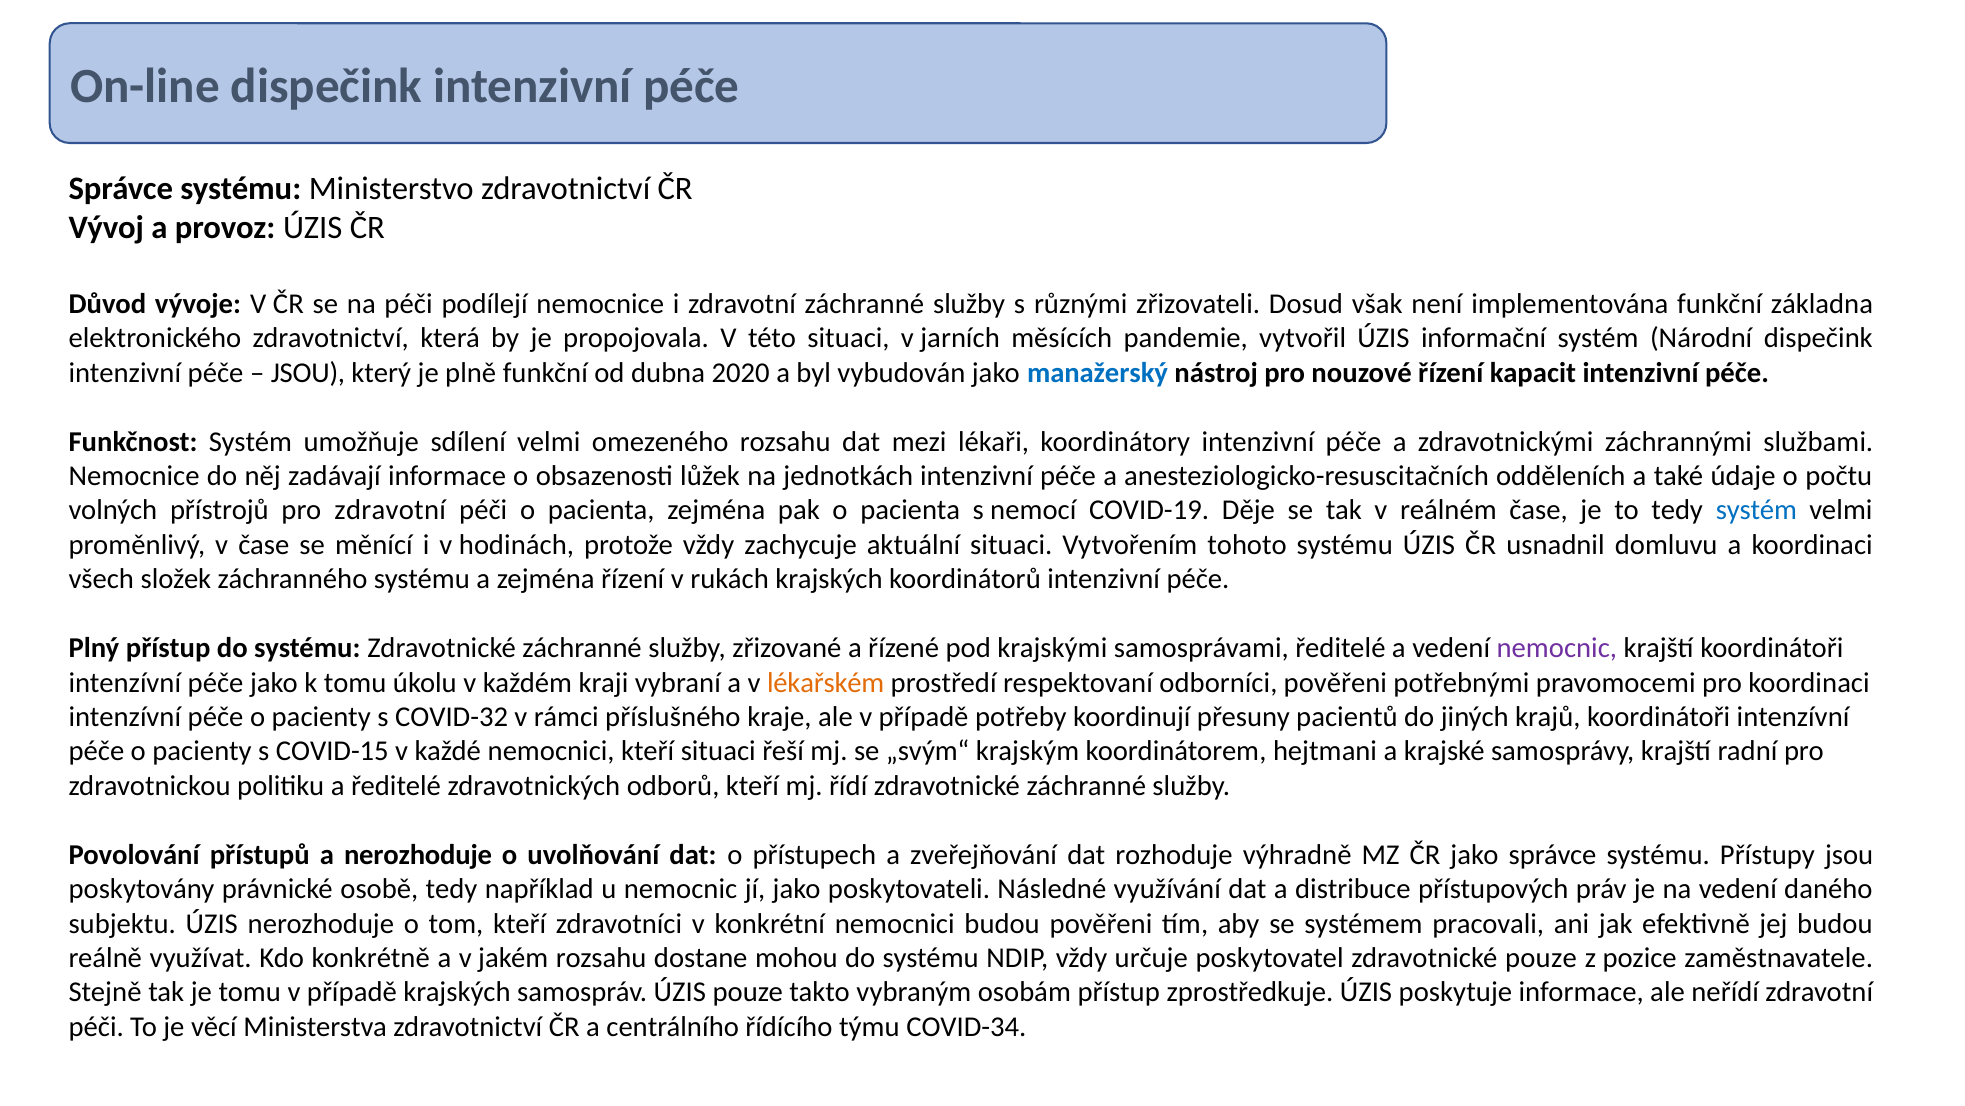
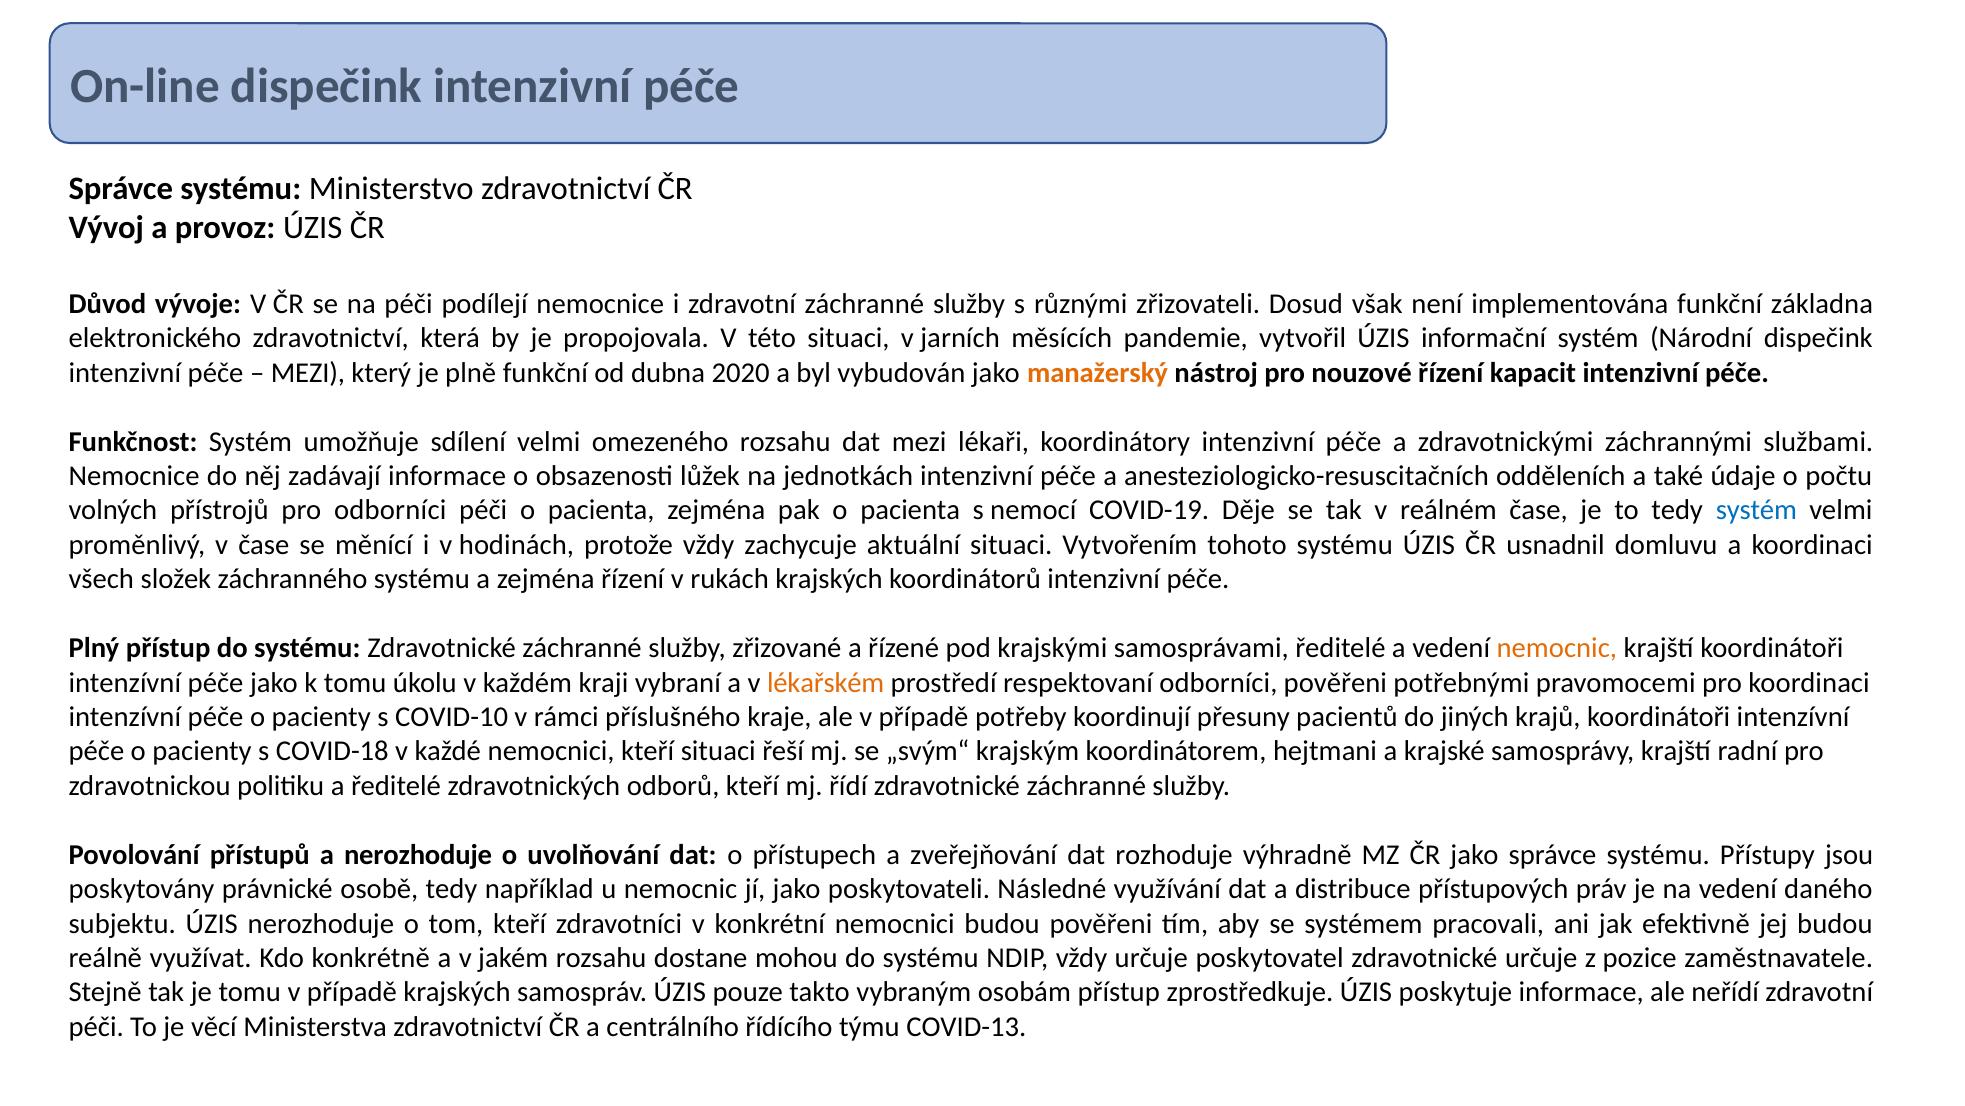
JSOU at (308, 372): JSOU -> MEZI
manažerský colour: blue -> orange
pro zdravotní: zdravotní -> odborníci
nemocnic at (1557, 648) colour: purple -> orange
COVID-32: COVID-32 -> COVID-10
COVID-15: COVID-15 -> COVID-18
zdravotnické pouze: pouze -> určuje
COVID-34: COVID-34 -> COVID-13
